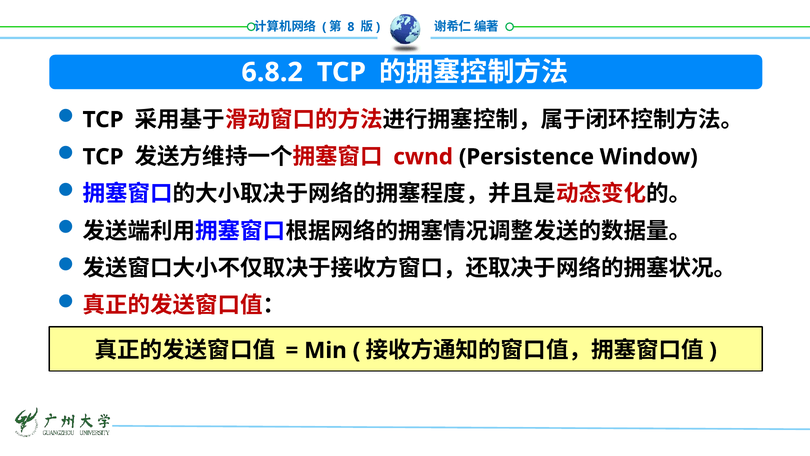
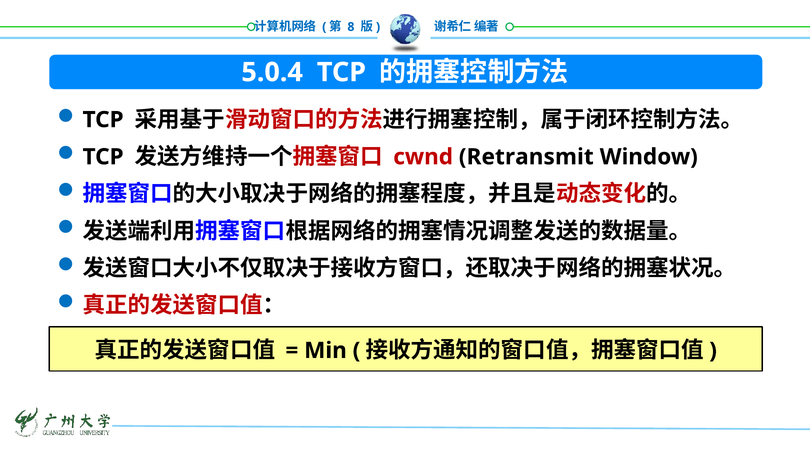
6.8.2: 6.8.2 -> 5.0.4
Persistence: Persistence -> Retransmit
